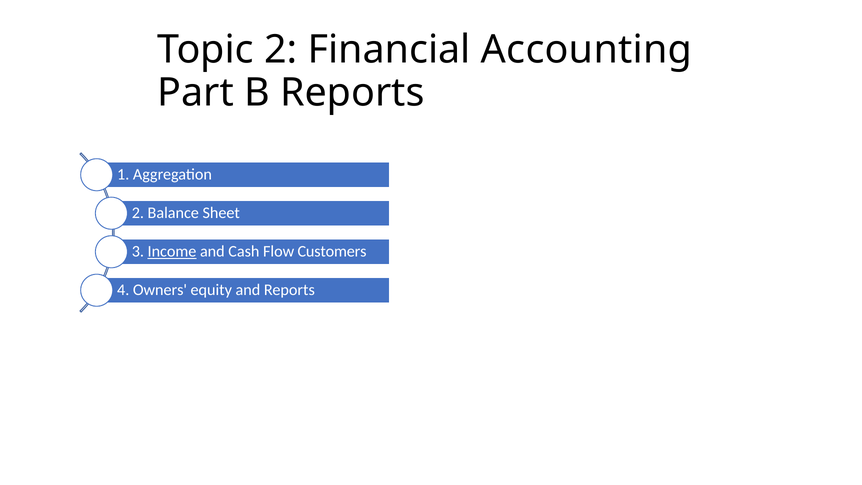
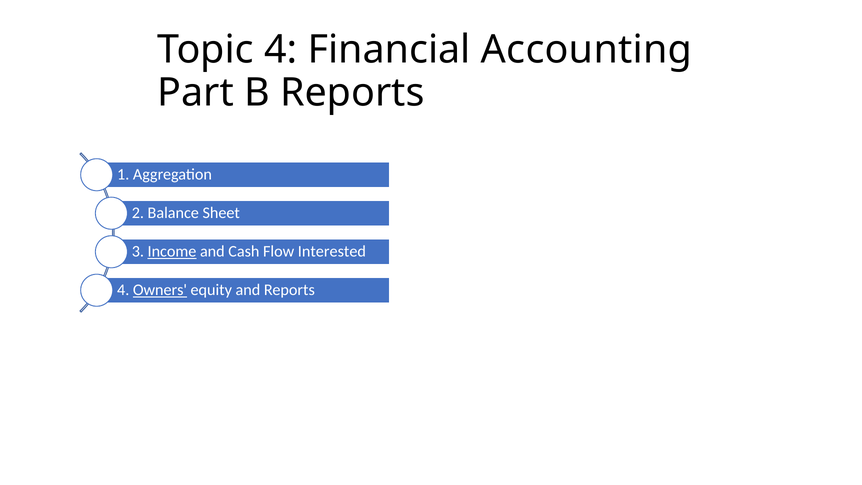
Topic 2: 2 -> 4
Customers: Customers -> Interested
Owners underline: none -> present
